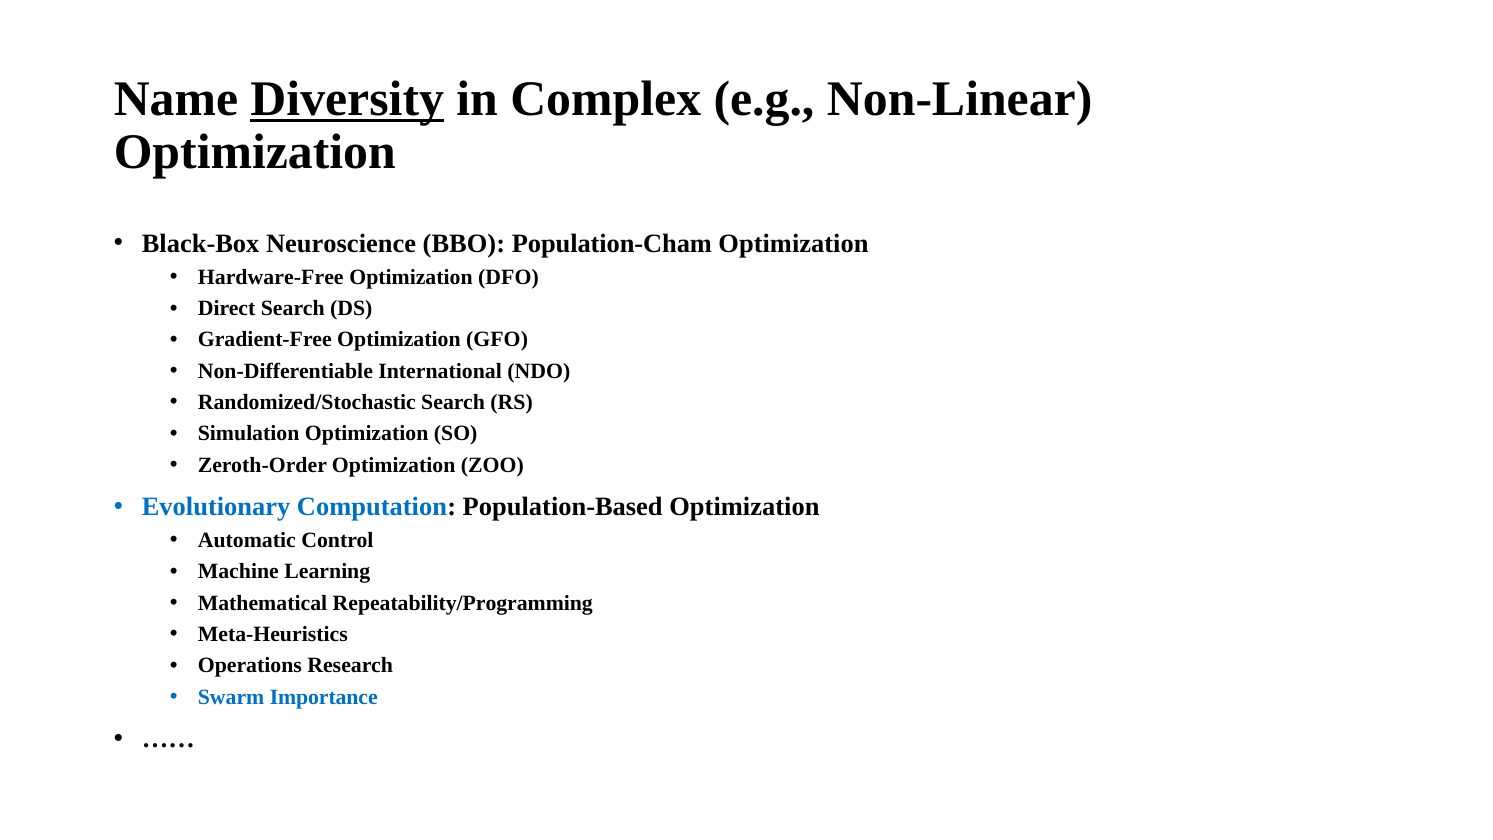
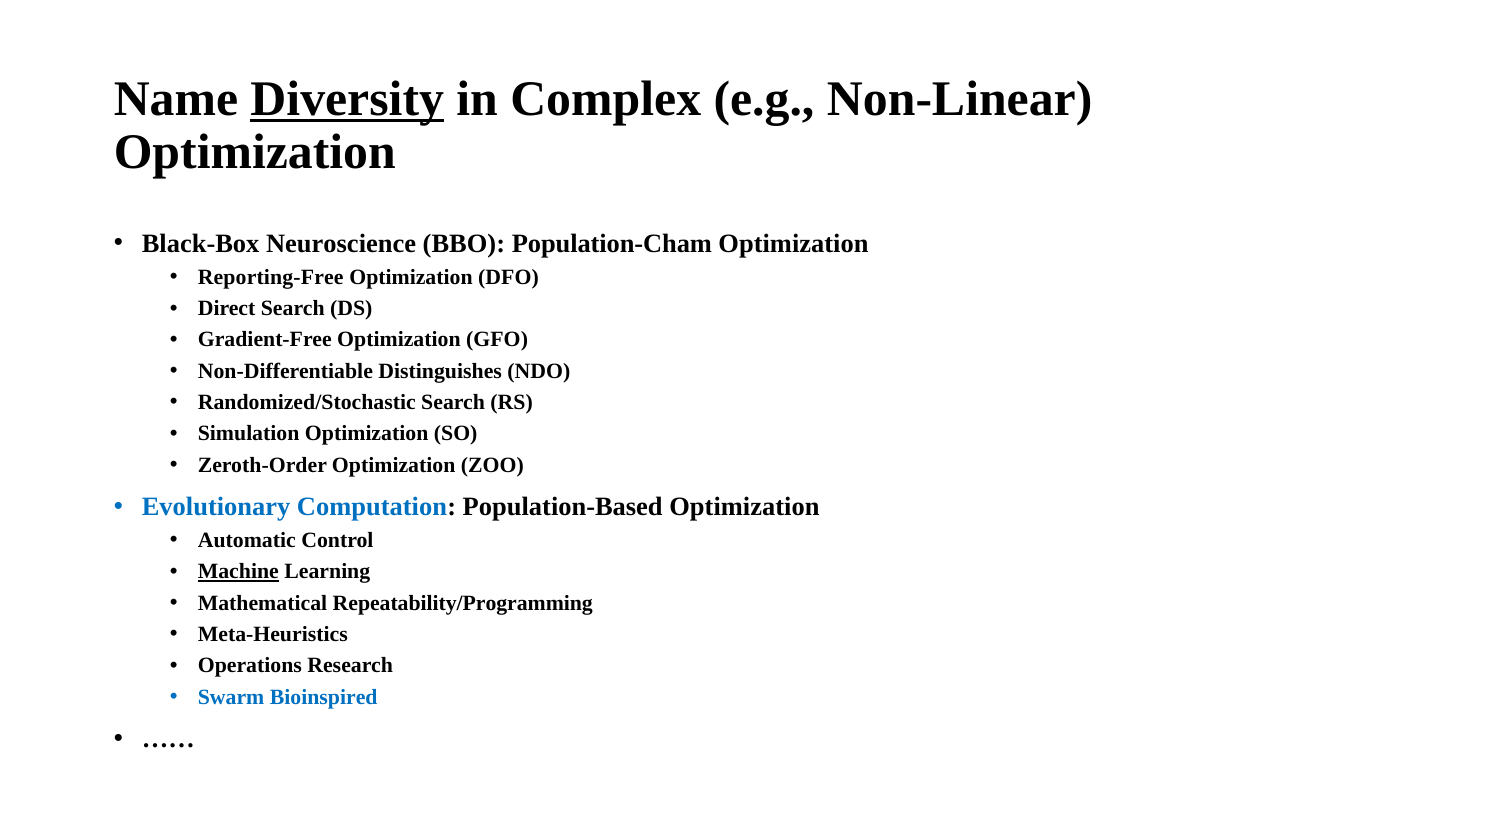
Hardware-Free: Hardware-Free -> Reporting-Free
International: International -> Distinguishes
Machine underline: none -> present
Importance: Importance -> Bioinspired
